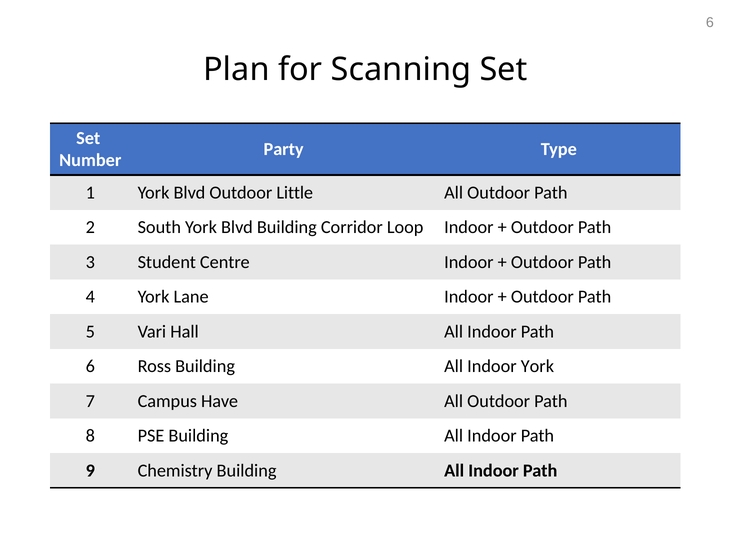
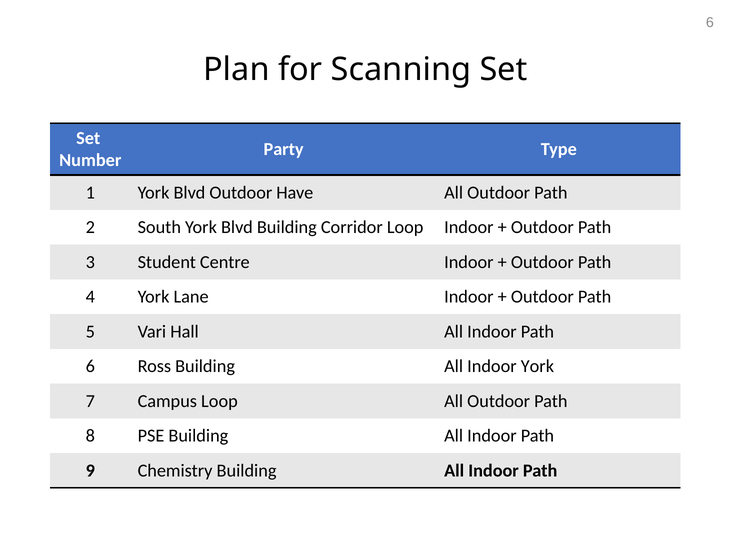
Little: Little -> Have
Campus Have: Have -> Loop
